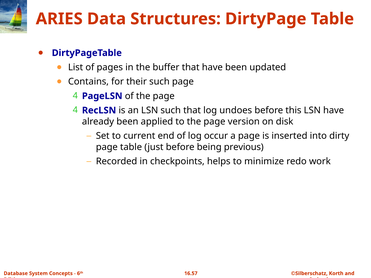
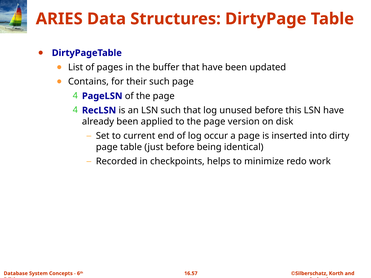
undoes: undoes -> unused
previous: previous -> identical
